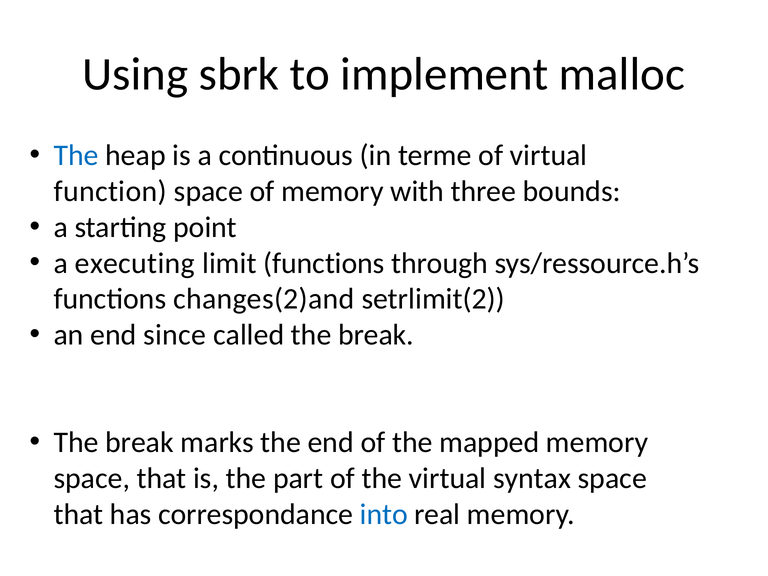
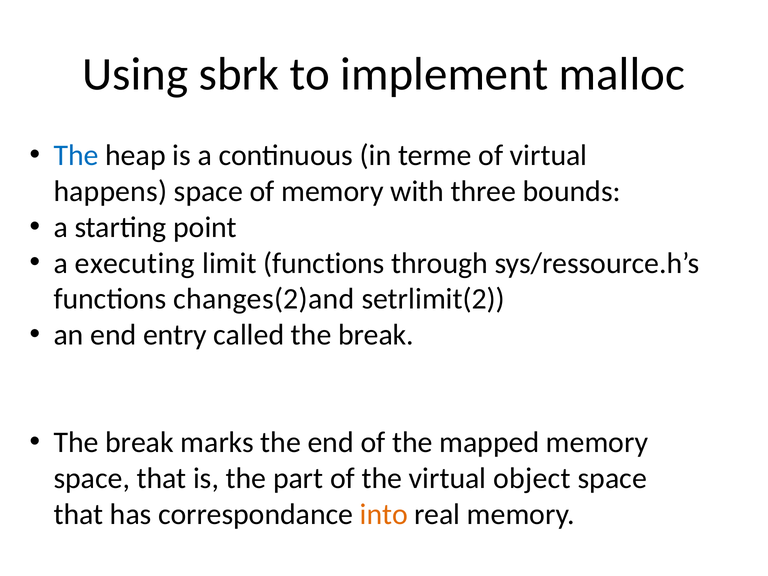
function: function -> happens
since: since -> entry
syntax: syntax -> object
into colour: blue -> orange
